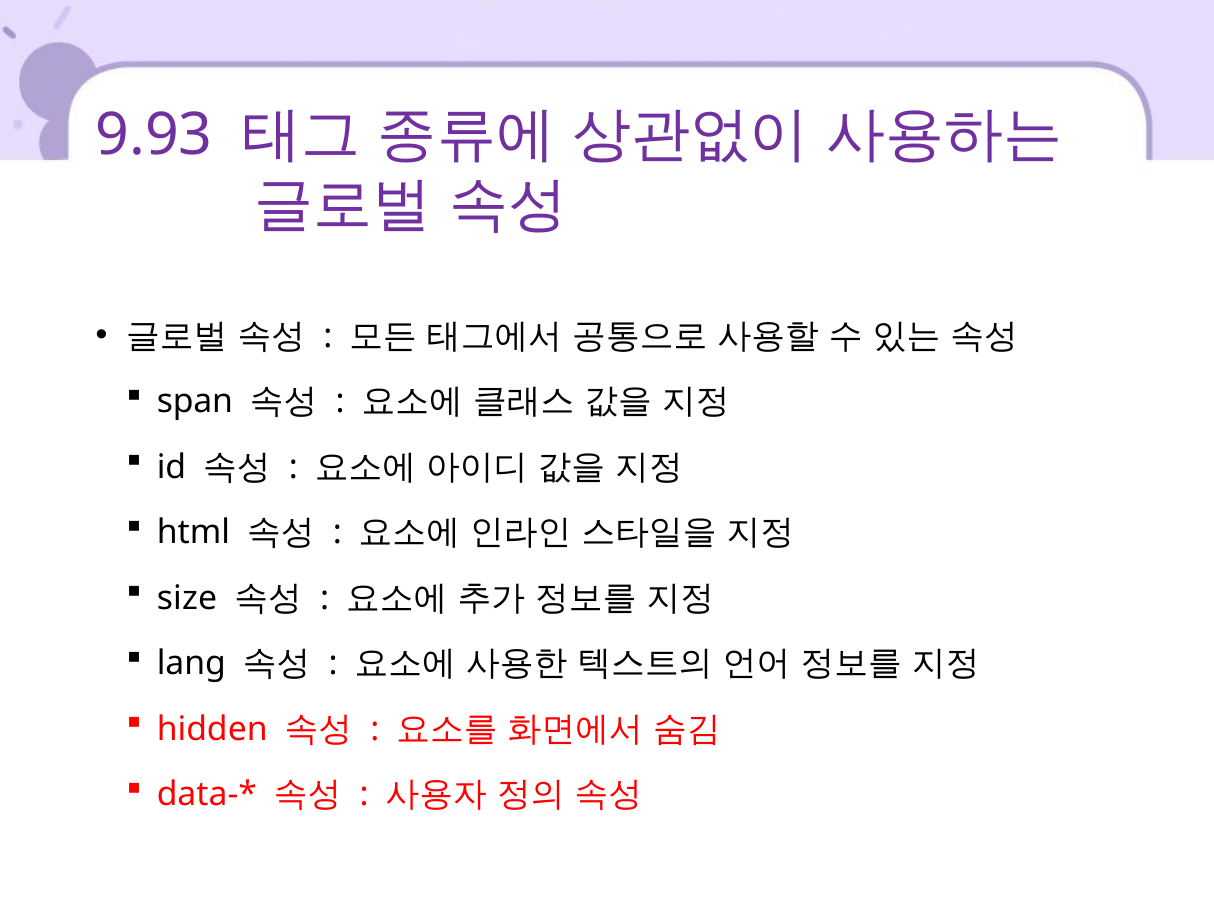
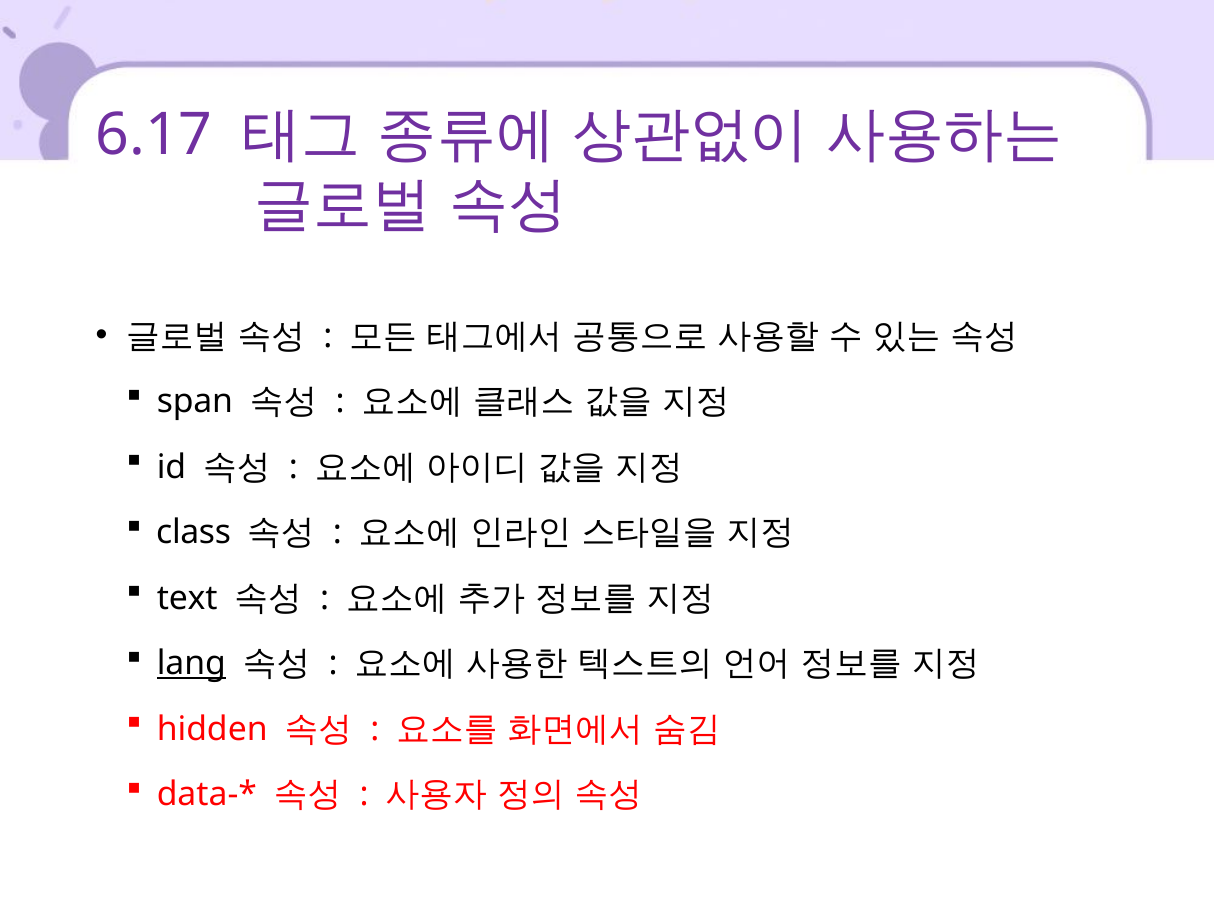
9.93: 9.93 -> 6.17
html: html -> class
size: size -> text
lang underline: none -> present
